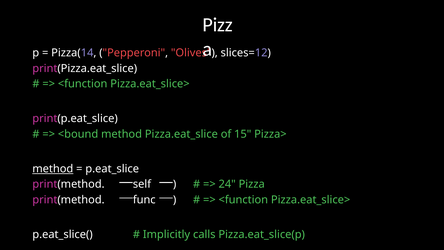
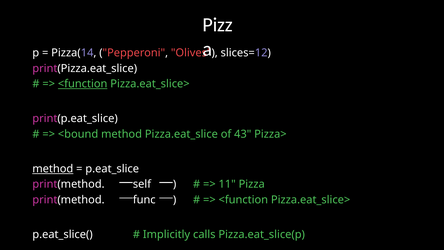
<function at (83, 84) underline: none -> present
15: 15 -> 43
24: 24 -> 11
